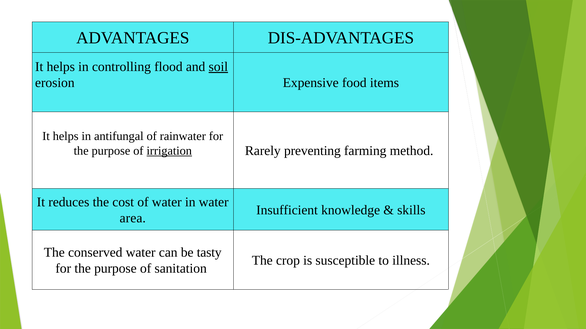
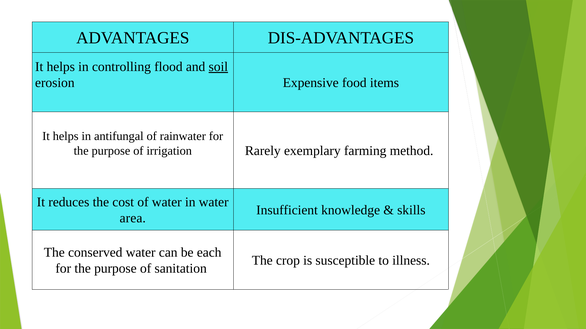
irrigation underline: present -> none
preventing: preventing -> exemplary
tasty: tasty -> each
